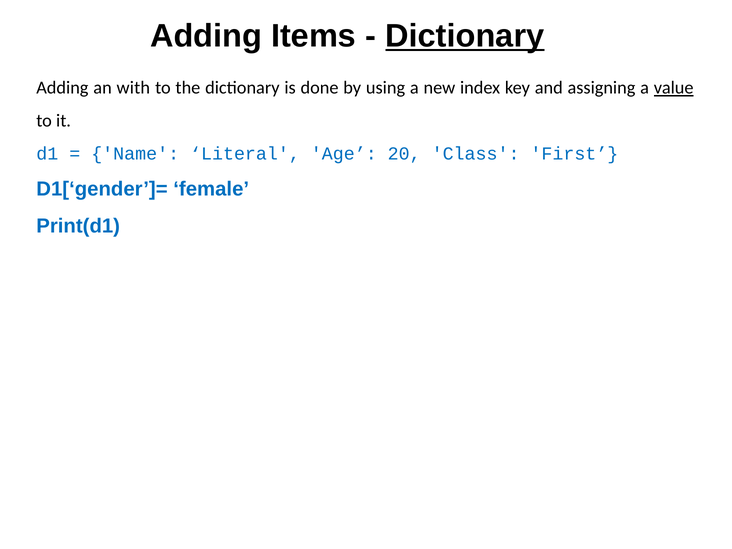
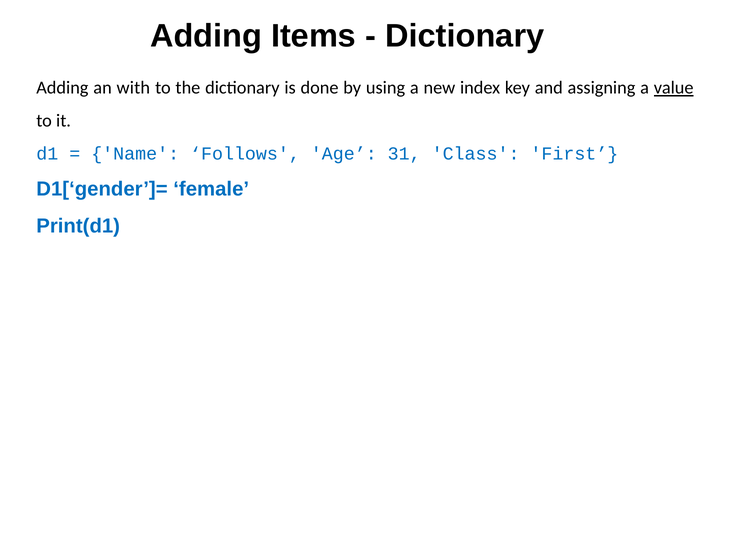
Dictionary at (465, 36) underline: present -> none
Literal: Literal -> Follows
20: 20 -> 31
